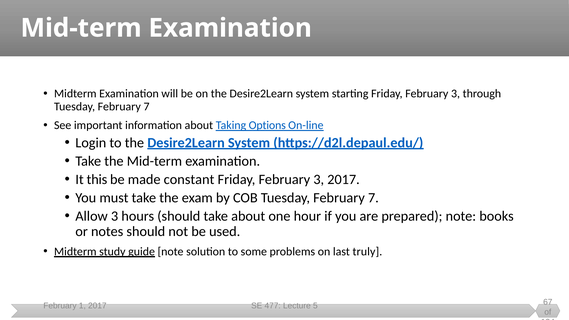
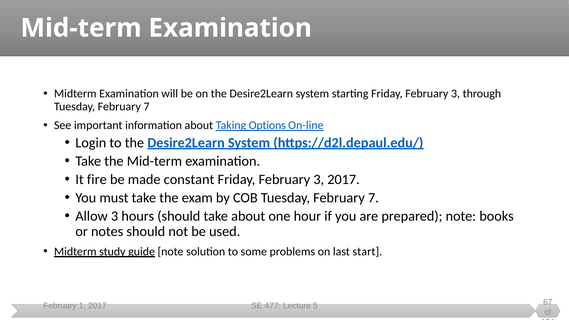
this: this -> fire
truly: truly -> start
